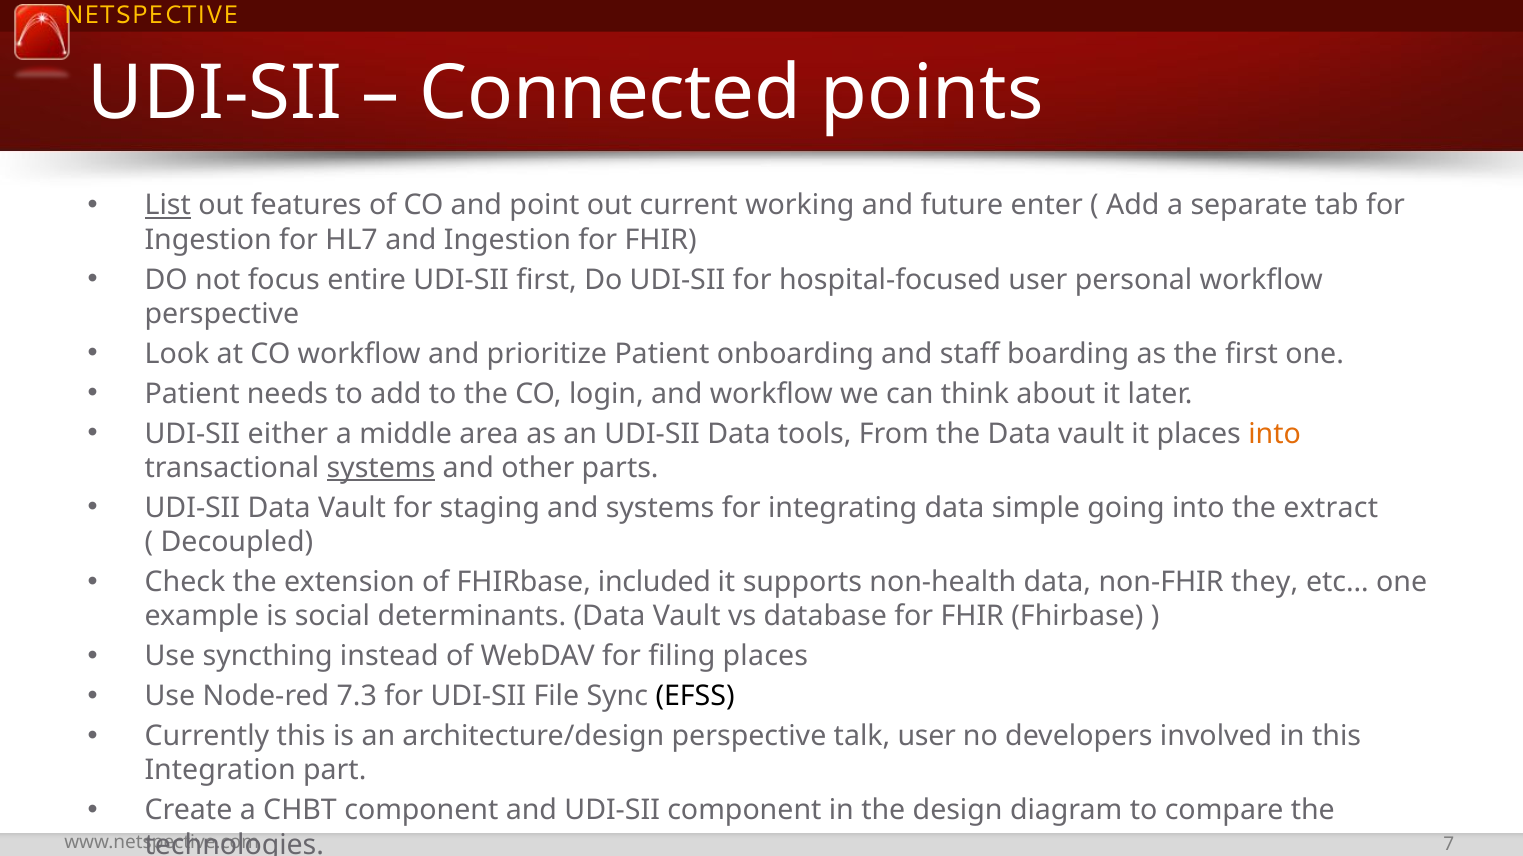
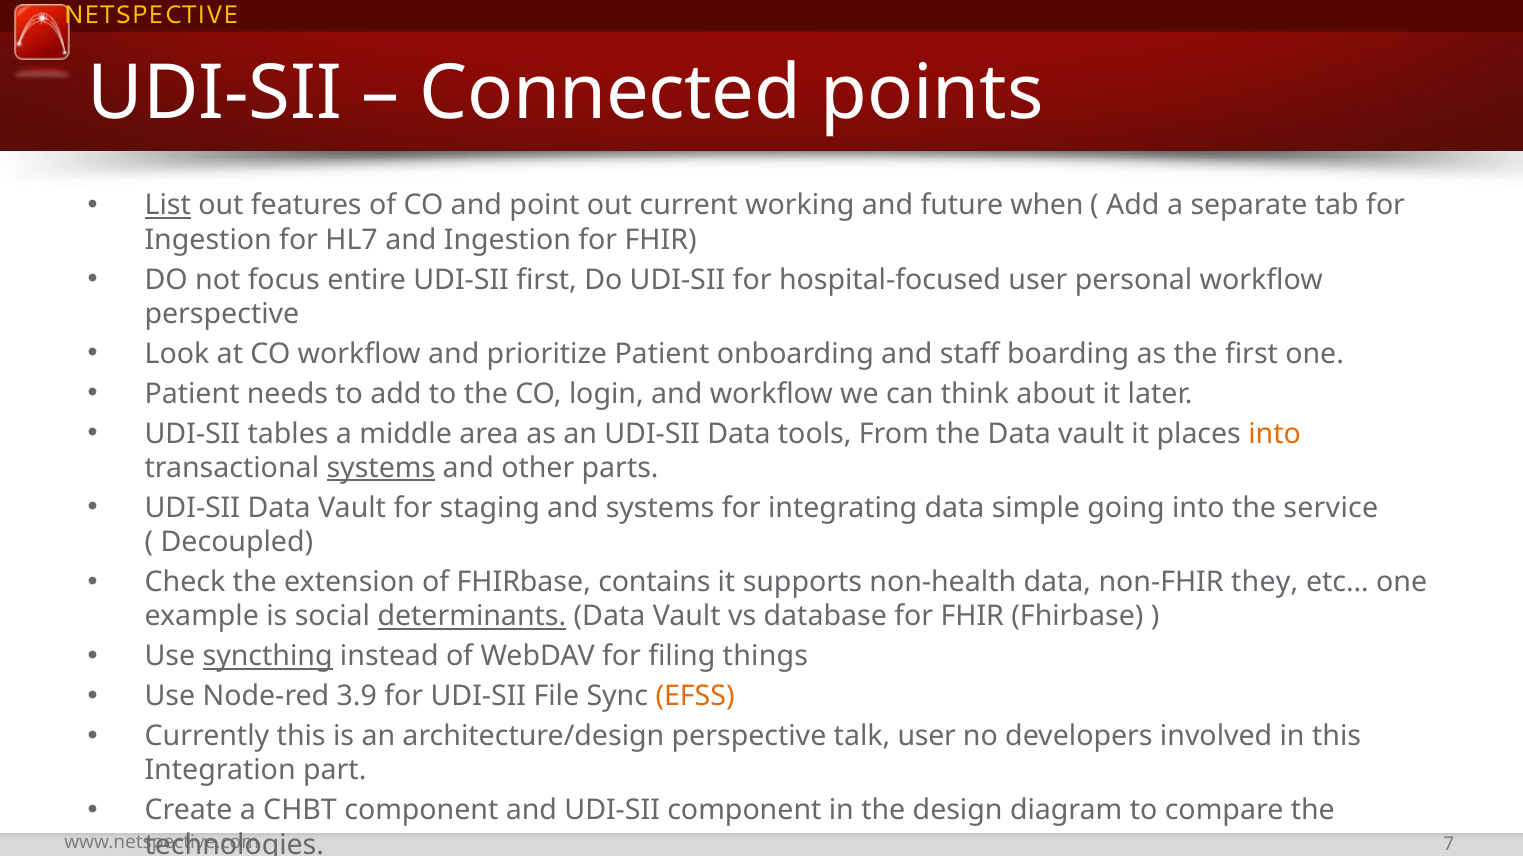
enter: enter -> when
either: either -> tables
extract: extract -> service
included: included -> contains
determinants underline: none -> present
syncthing underline: none -> present
filing places: places -> things
7.3: 7.3 -> 3.9
EFSS colour: black -> orange
